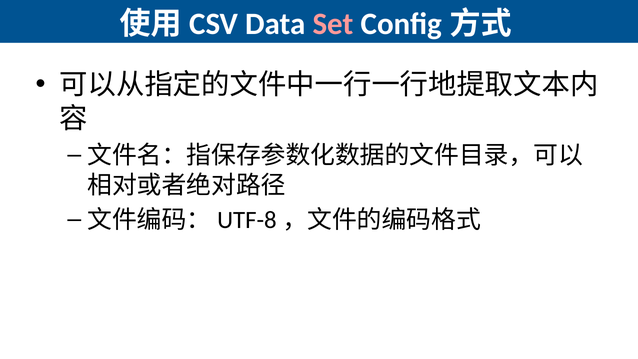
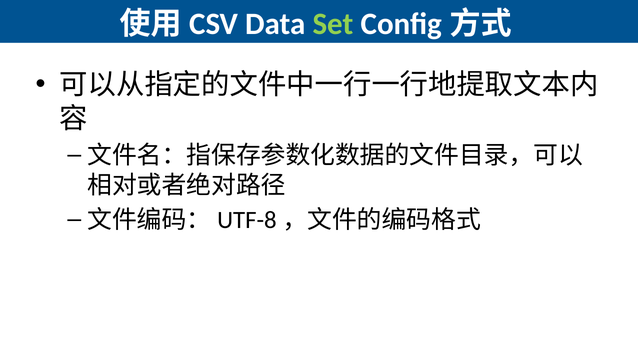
Set colour: pink -> light green
